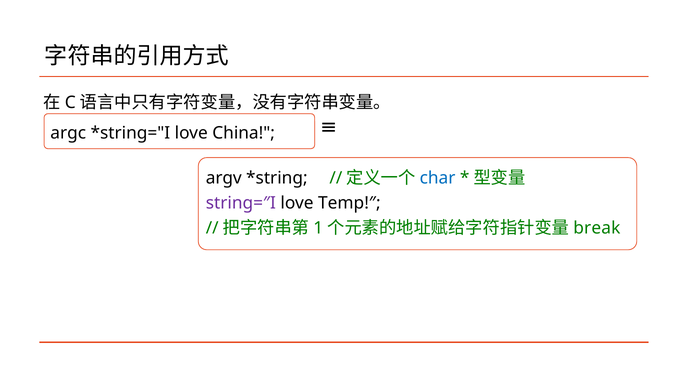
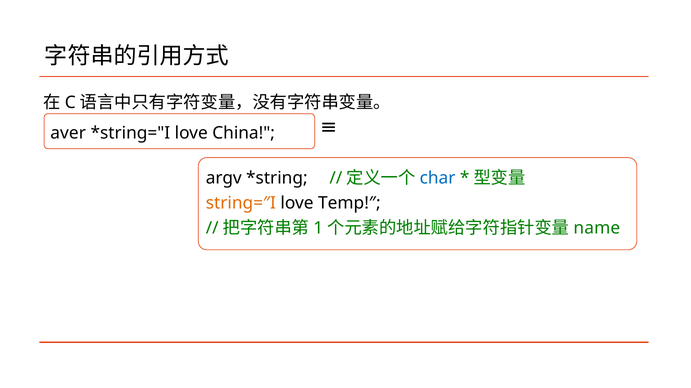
argc: argc -> aver
string=″I colour: purple -> orange
break: break -> name
